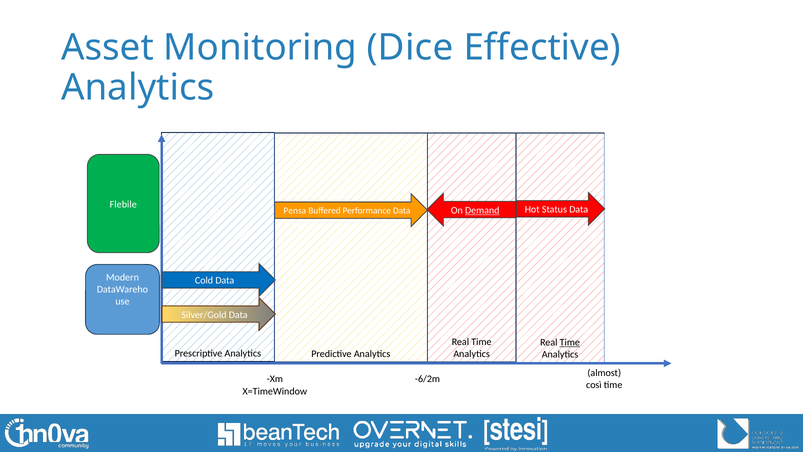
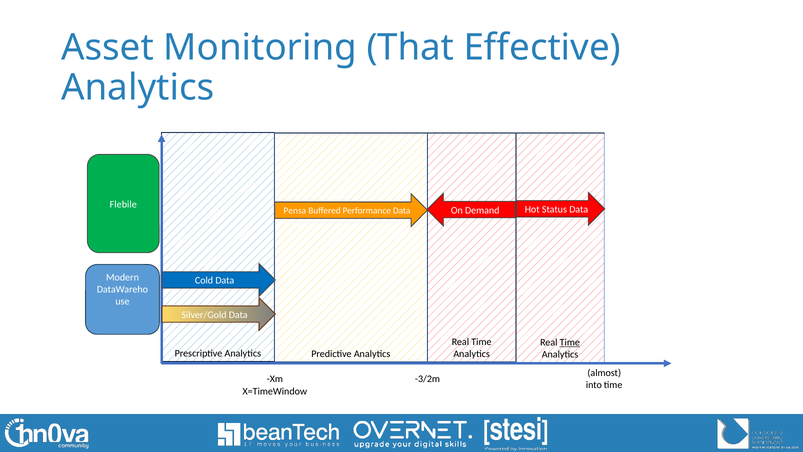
Dice: Dice -> That
Demand underline: present -> none
-6/2m: -6/2m -> -3/2m
così: così -> into
